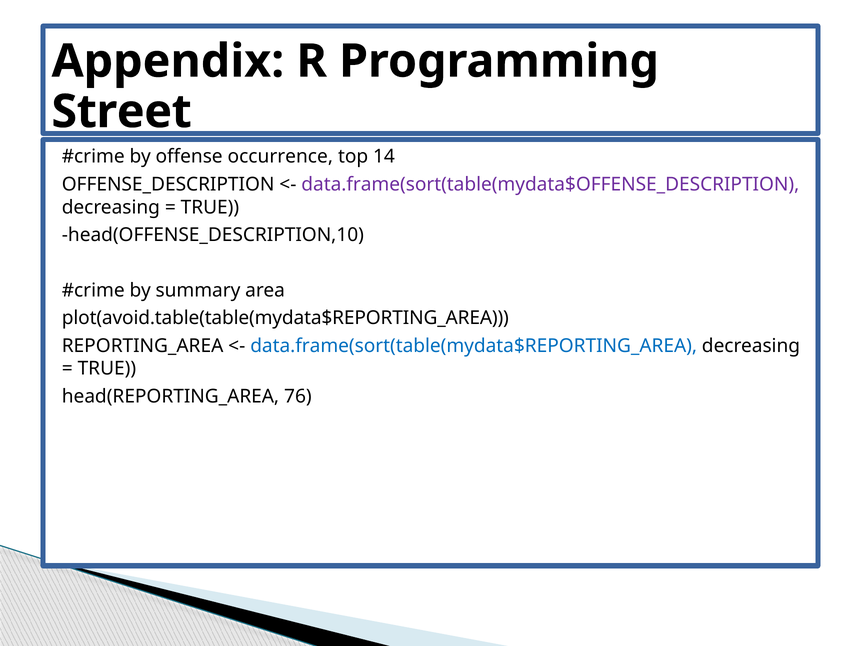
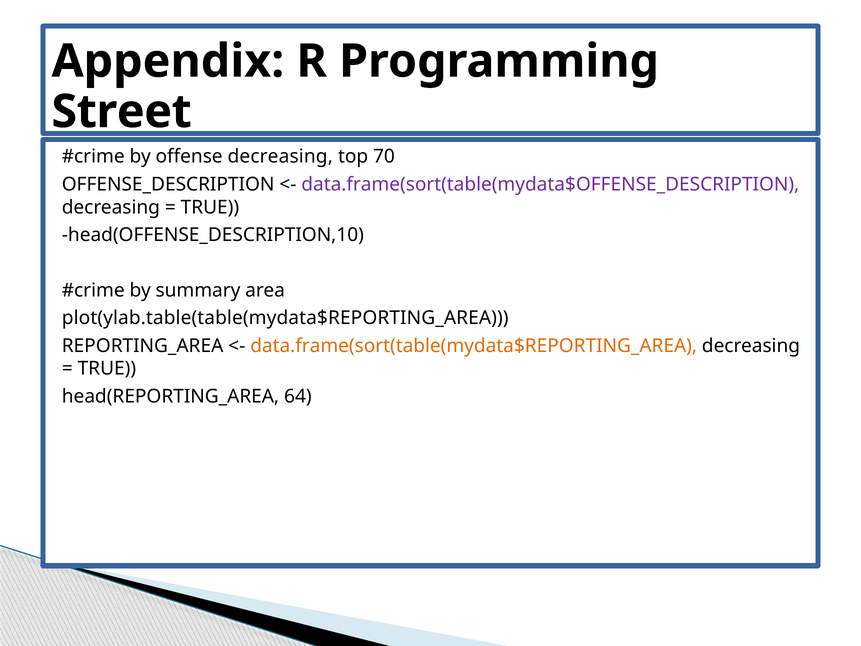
offense occurrence: occurrence -> decreasing
14: 14 -> 70
plot(avoid.table(table(mydata$REPORTING_AREA: plot(avoid.table(table(mydata$REPORTING_AREA -> plot(ylab.table(table(mydata$REPORTING_AREA
data.frame(sort(table(mydata$REPORTING_AREA colour: blue -> orange
76: 76 -> 64
